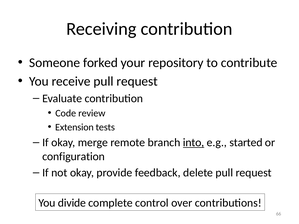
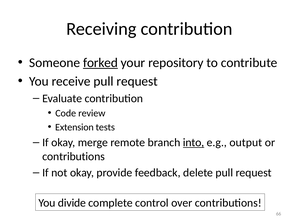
forked underline: none -> present
started: started -> output
configuration at (74, 157): configuration -> contributions
